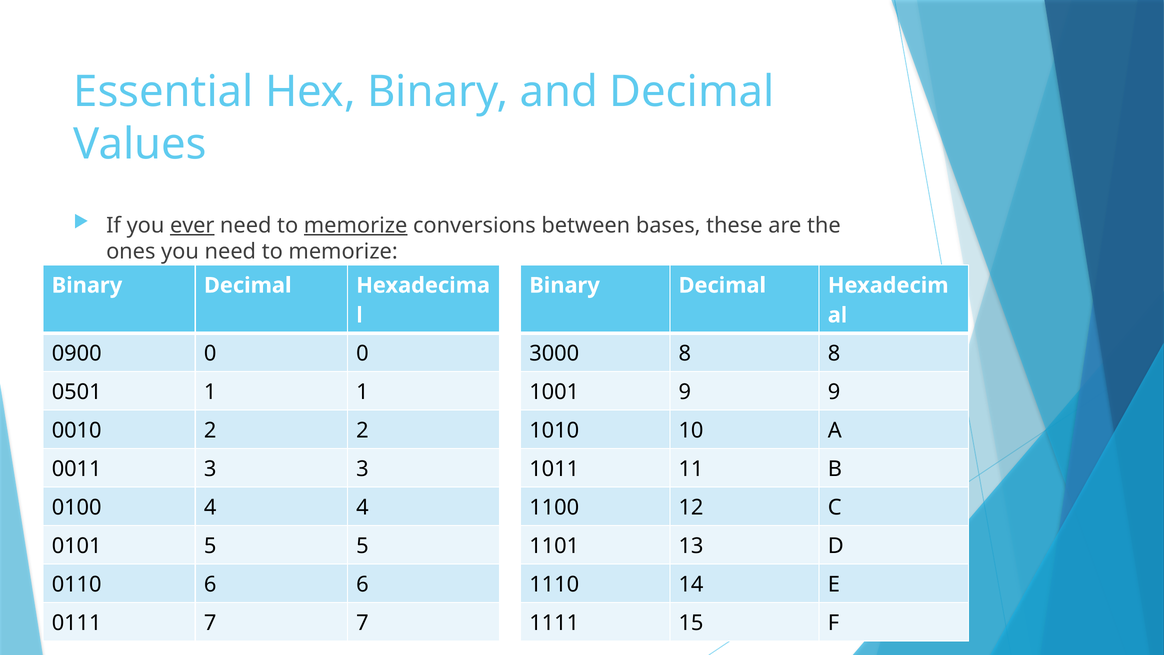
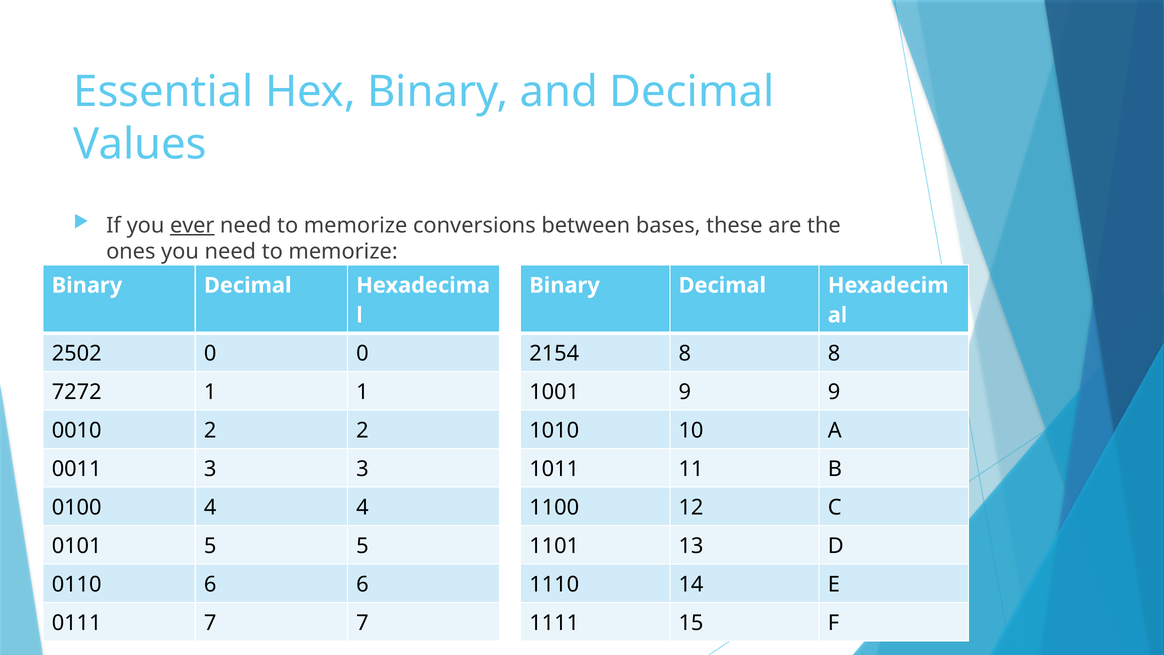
memorize at (356, 225) underline: present -> none
0900: 0900 -> 2502
3000: 3000 -> 2154
0501: 0501 -> 7272
